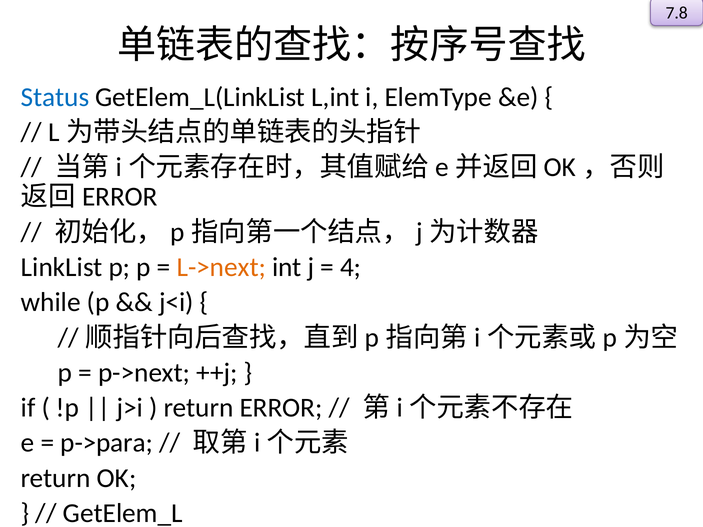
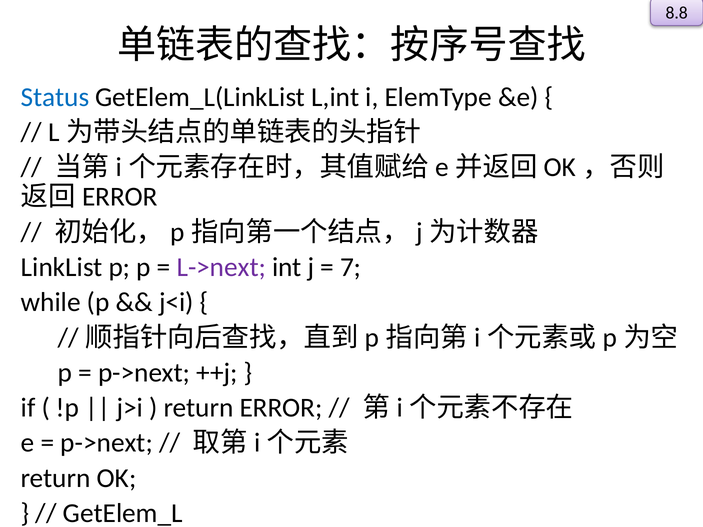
7.8: 7.8 -> 8.8
L->next colour: orange -> purple
4: 4 -> 7
p->para at (107, 443): p->para -> p->next
